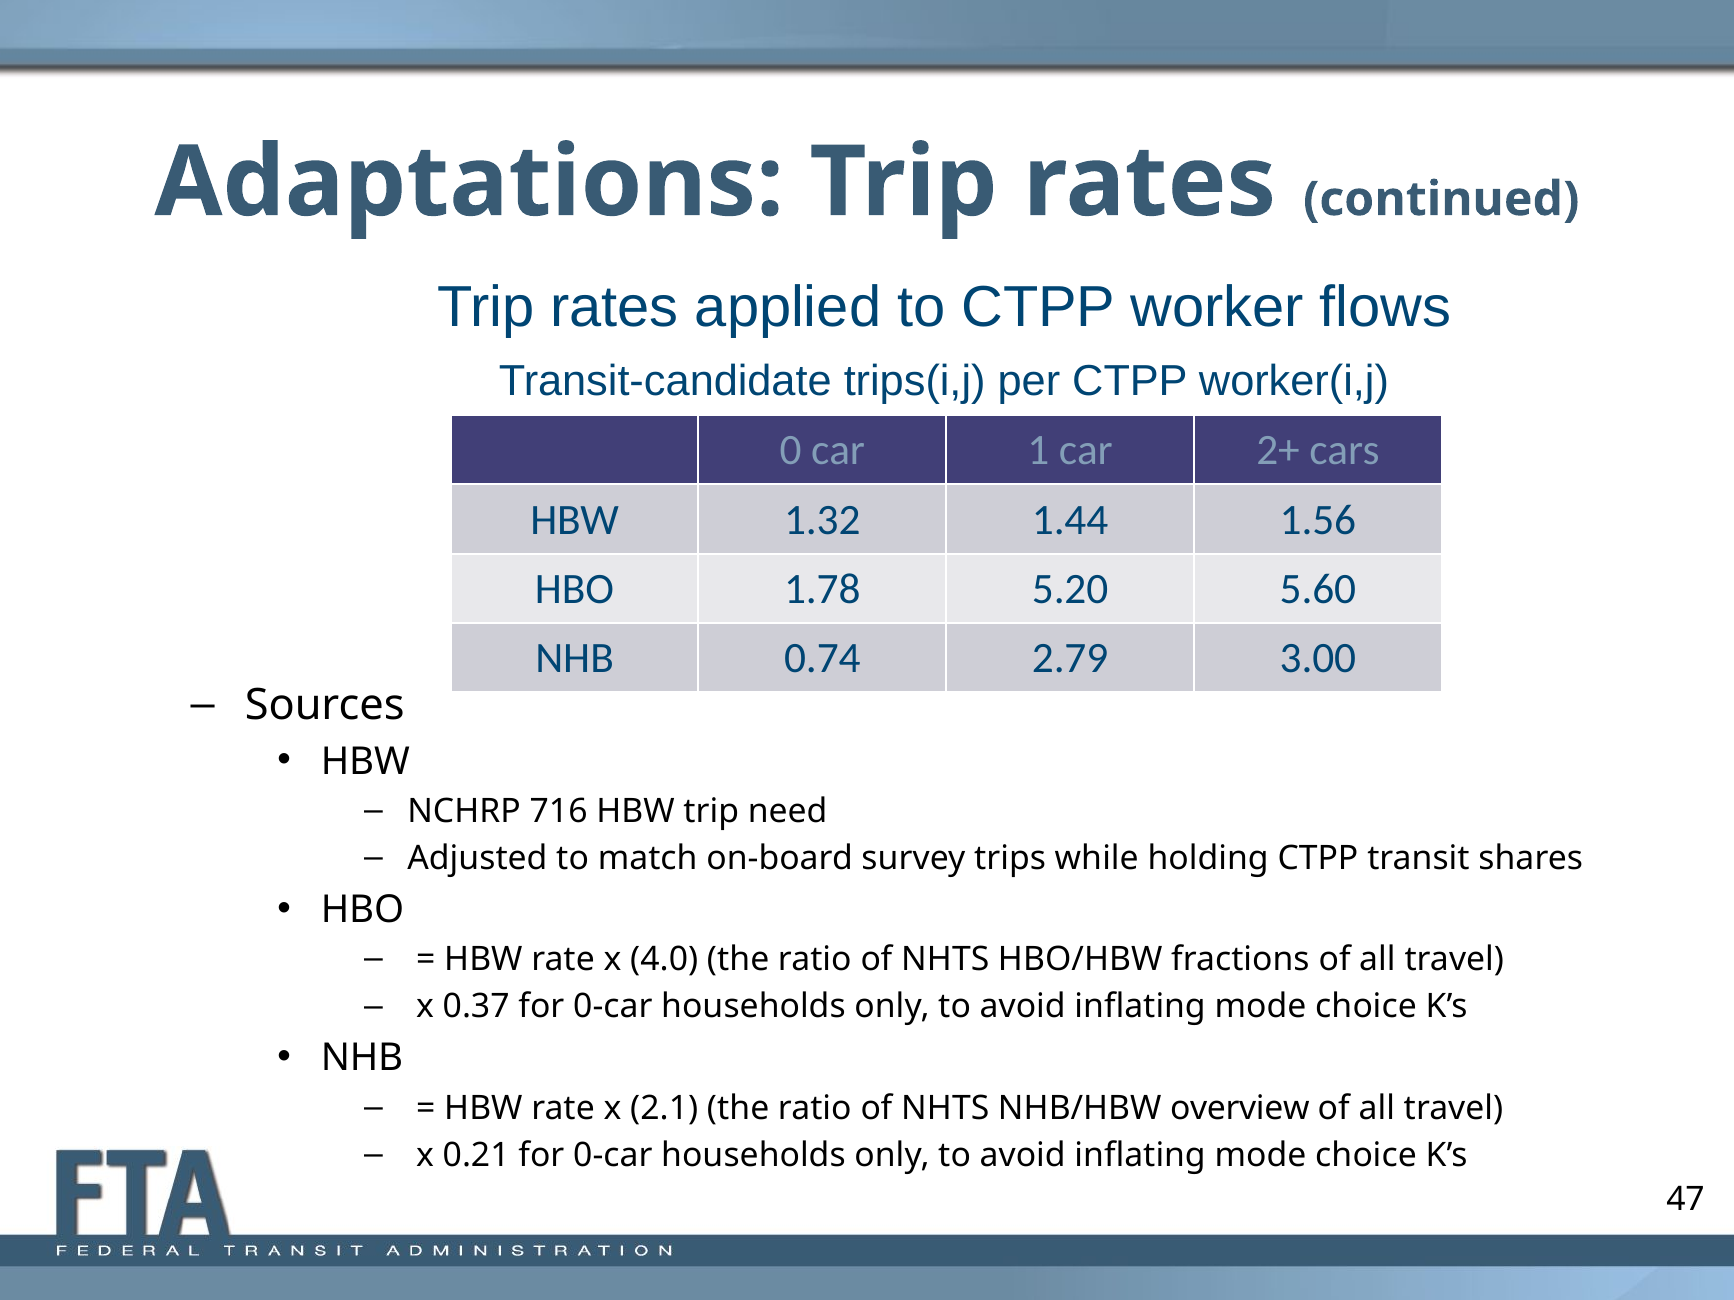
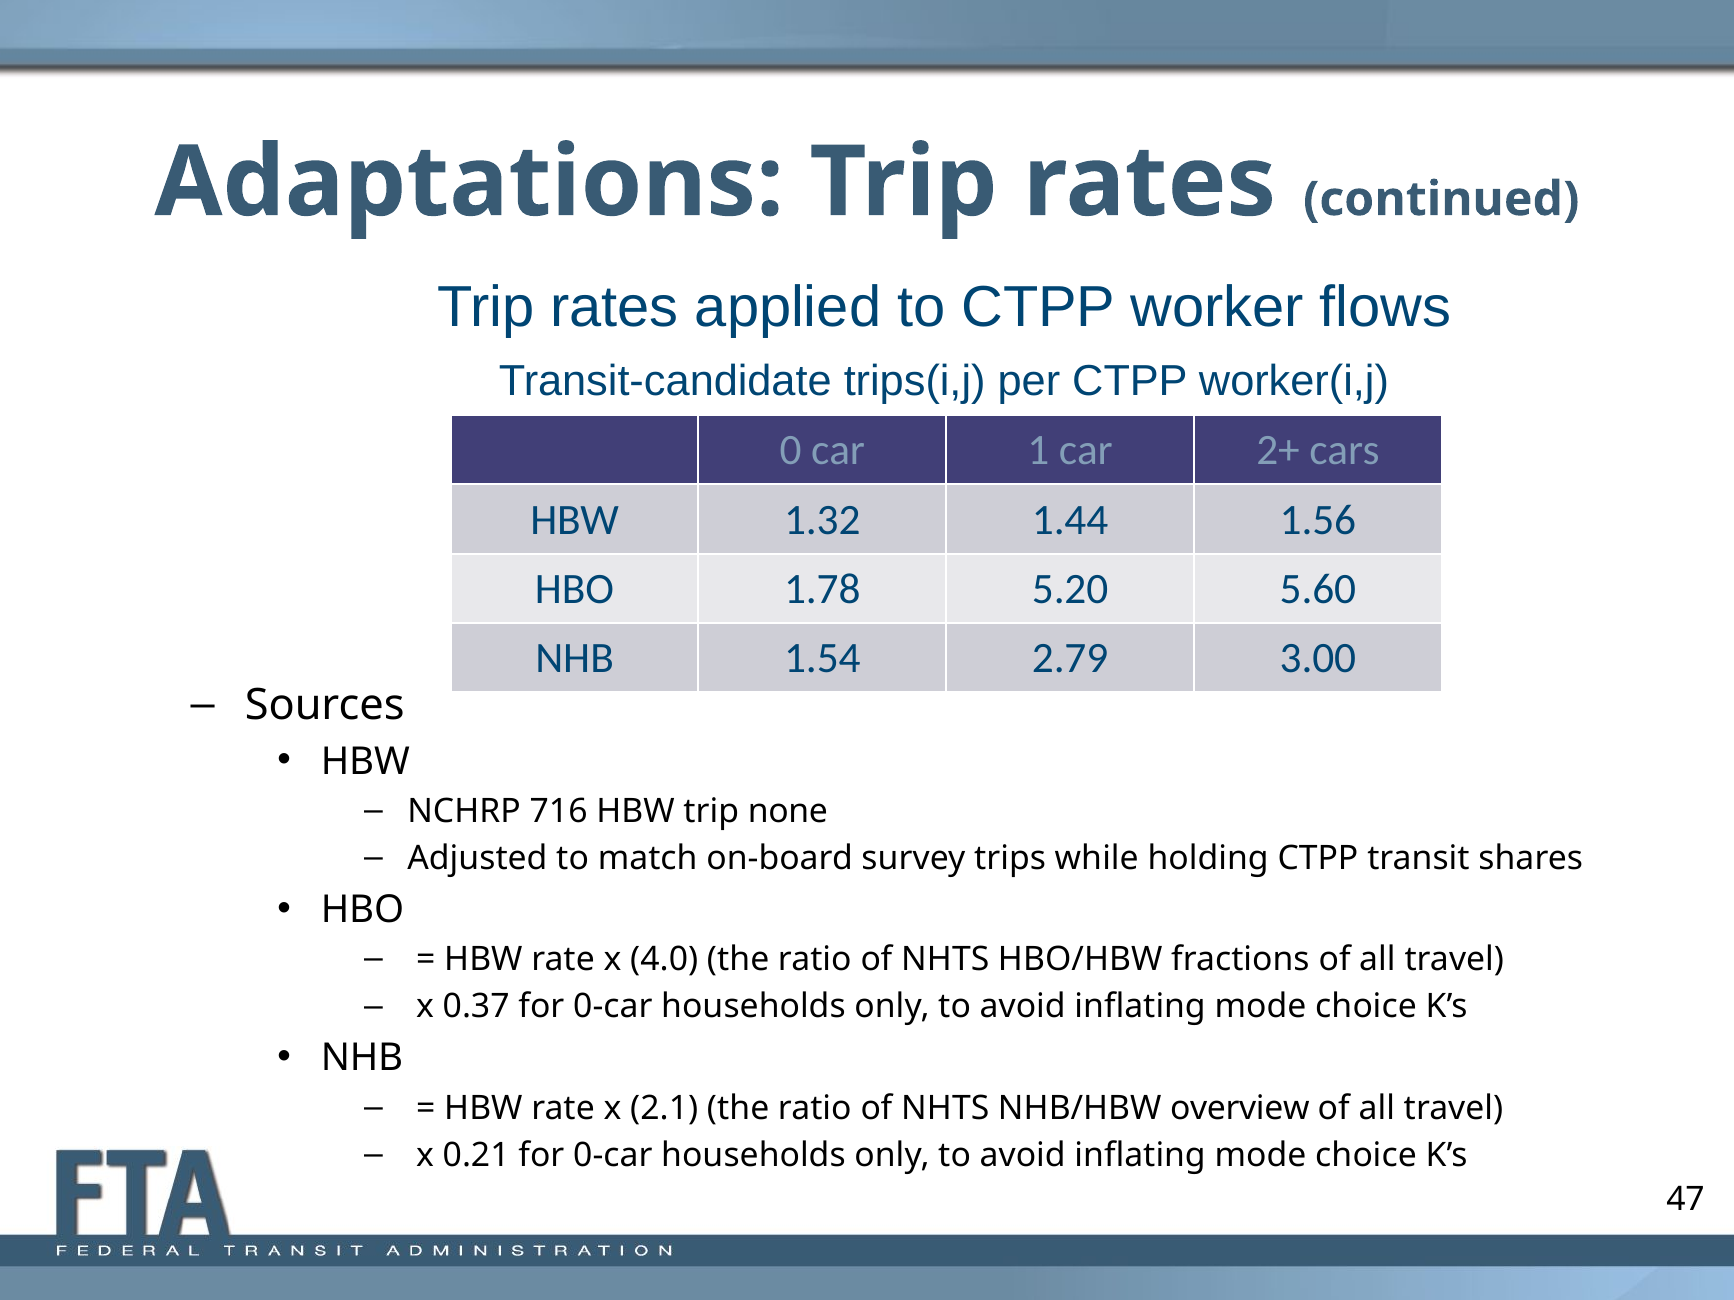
0.74: 0.74 -> 1.54
need: need -> none
